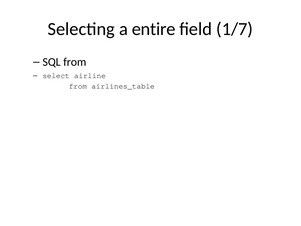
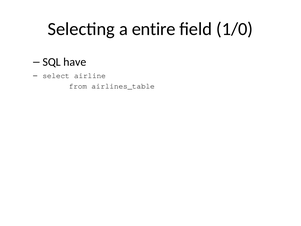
1/7: 1/7 -> 1/0
SQL from: from -> have
